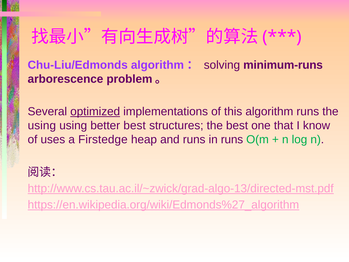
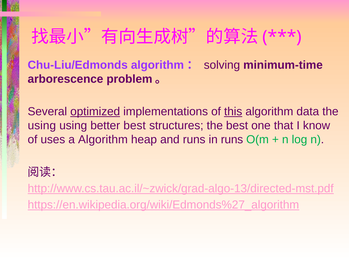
minimum-runs: minimum-runs -> minimum-time
this underline: none -> present
algorithm runs: runs -> data
a Firstedge: Firstedge -> Algorithm
